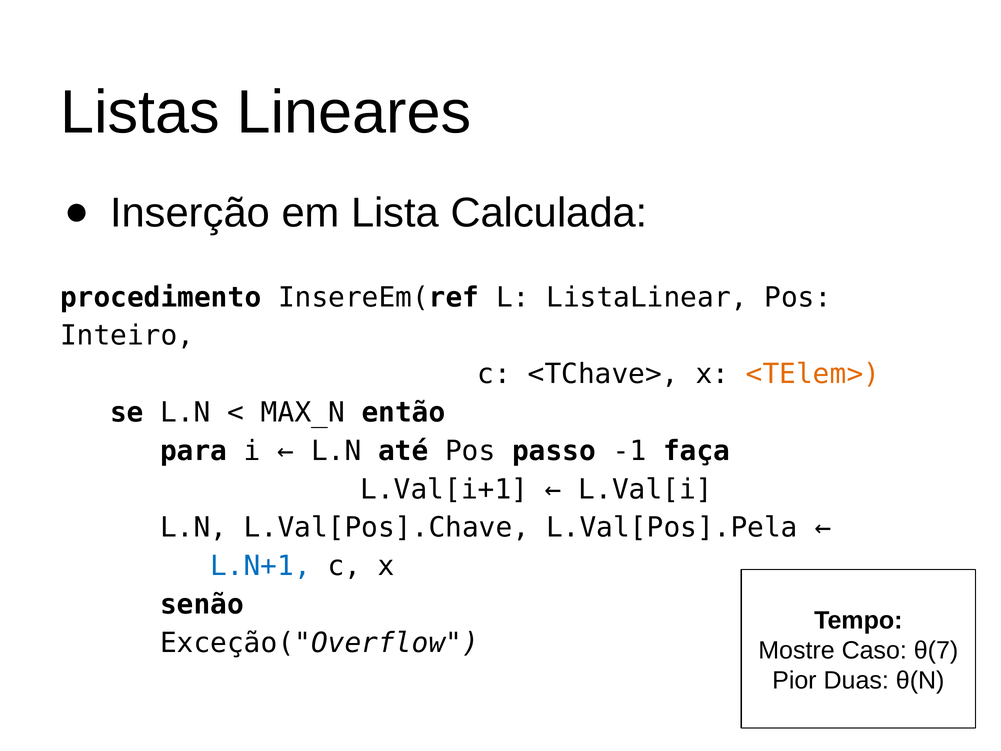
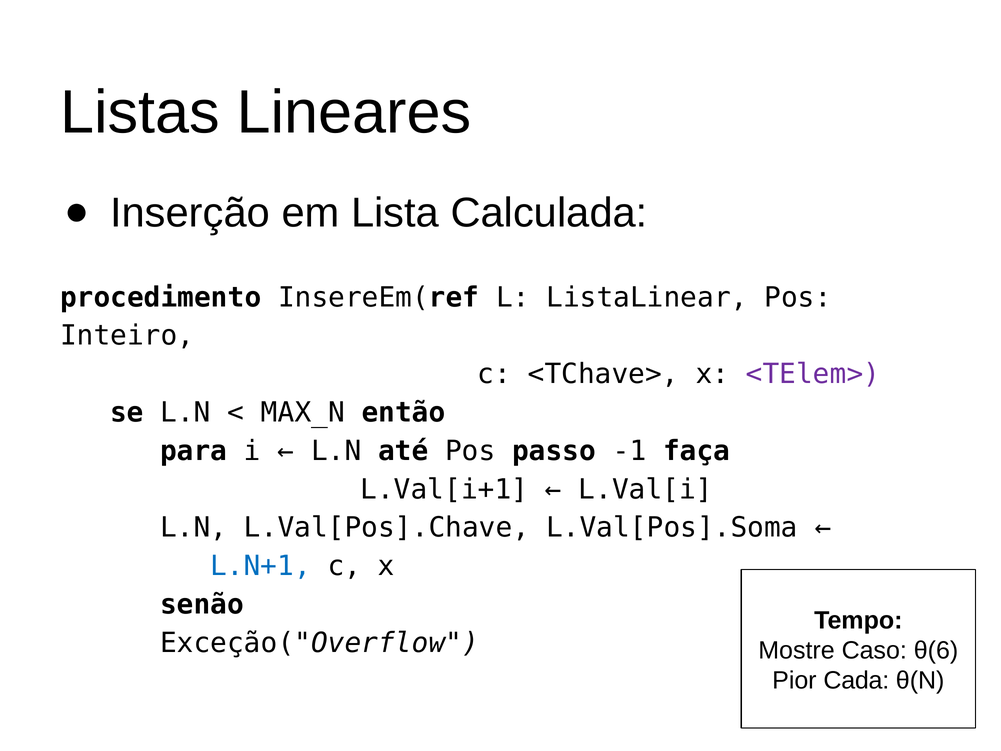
<TElem> colour: orange -> purple
L.Val[Pos].Pela: L.Val[Pos].Pela -> L.Val[Pos].Soma
θ(7: θ(7 -> θ(6
Duas: Duas -> Cada
